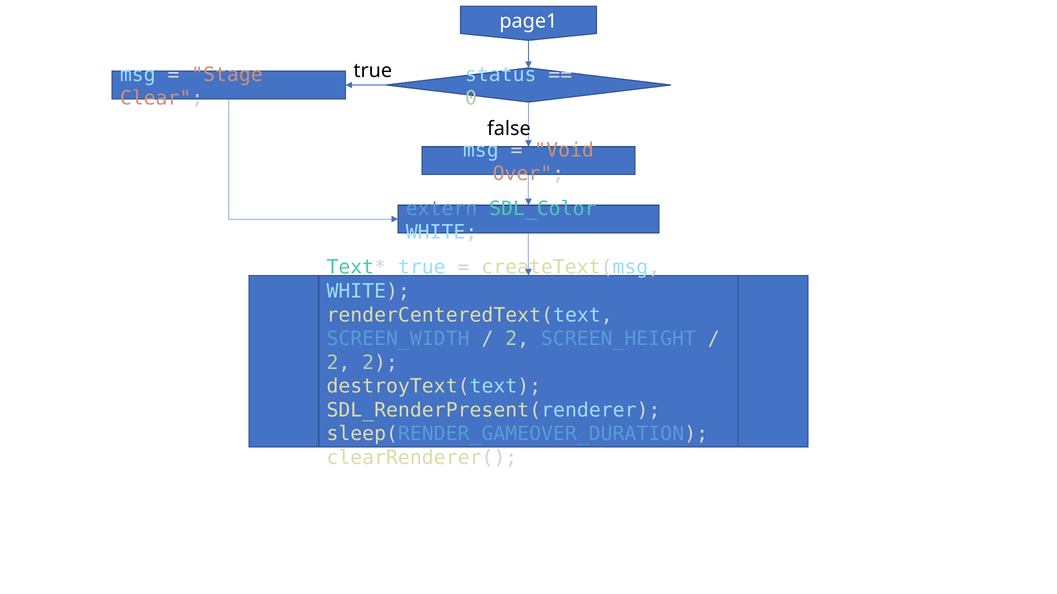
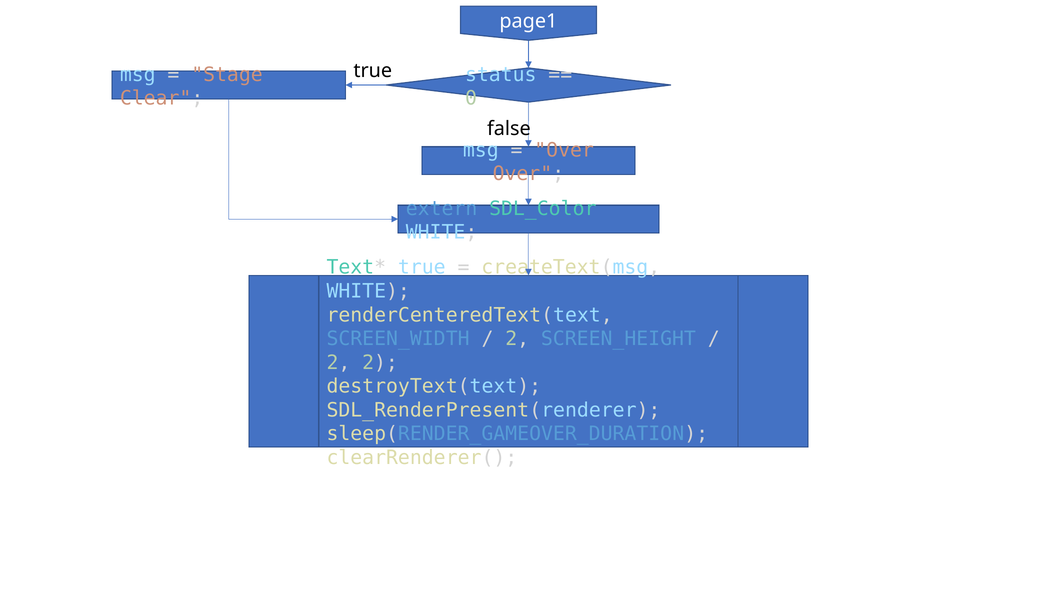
Void at (564, 150): Void -> Over
